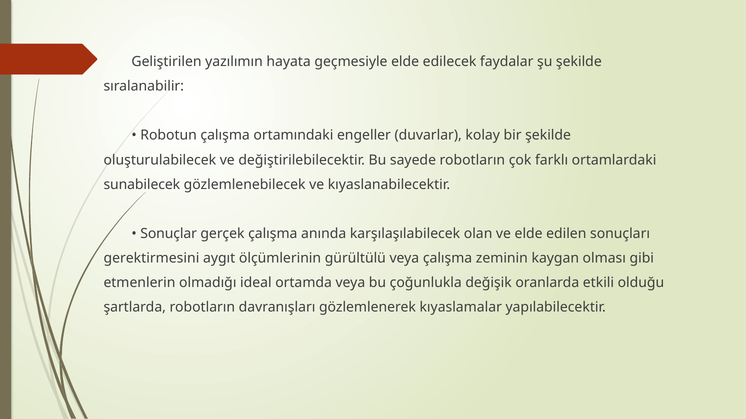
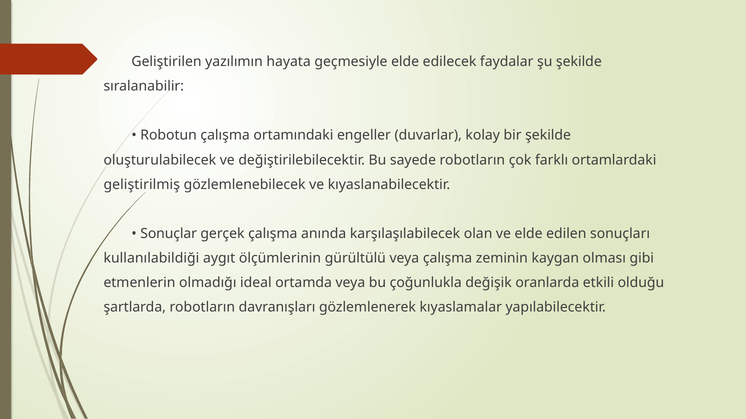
sunabilecek: sunabilecek -> geliştirilmiş
gerektirmesini: gerektirmesini -> kullanılabildiği
